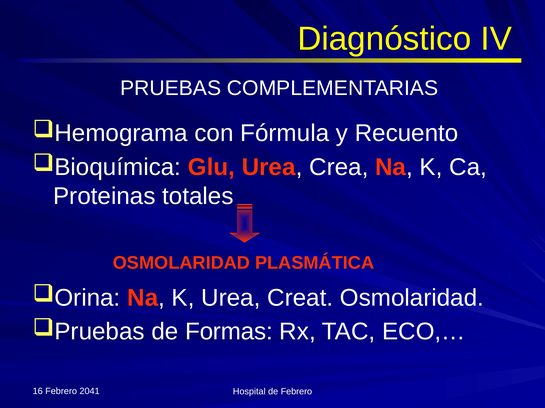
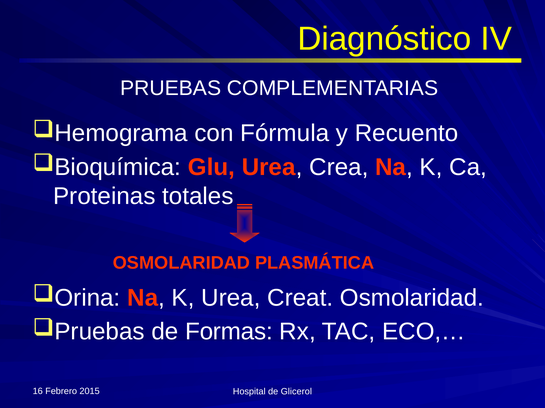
2041: 2041 -> 2015
de Febrero: Febrero -> Glicerol
